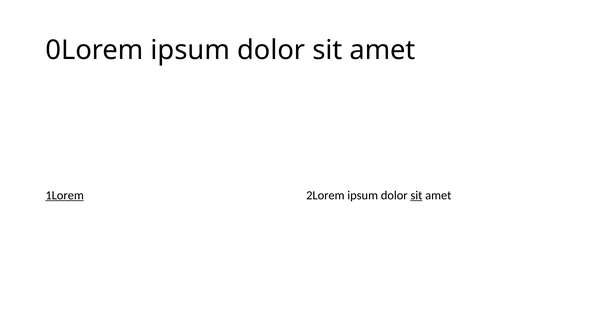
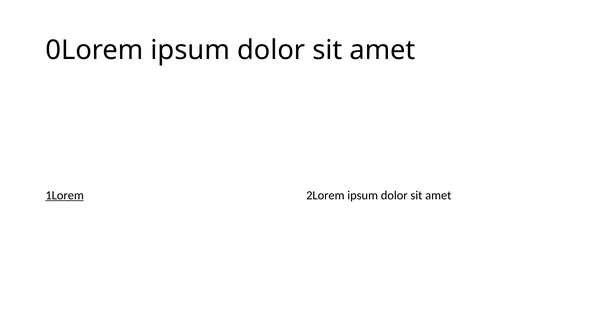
sit at (416, 196) underline: present -> none
